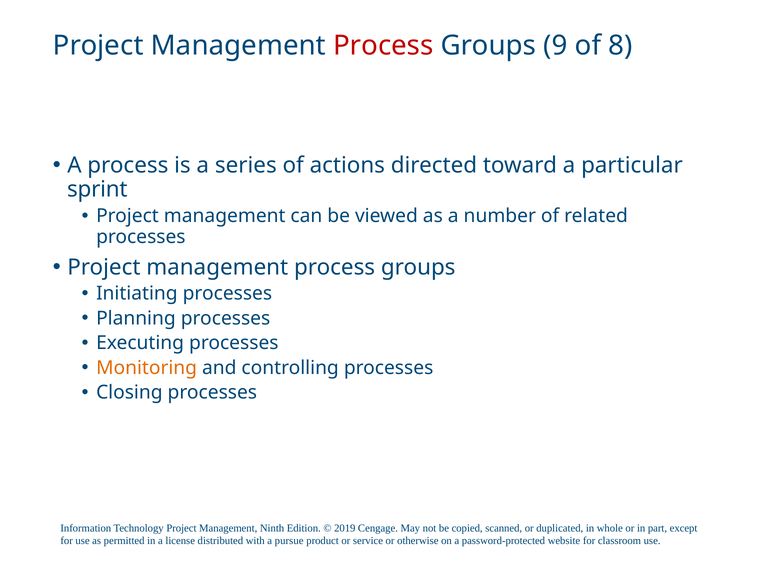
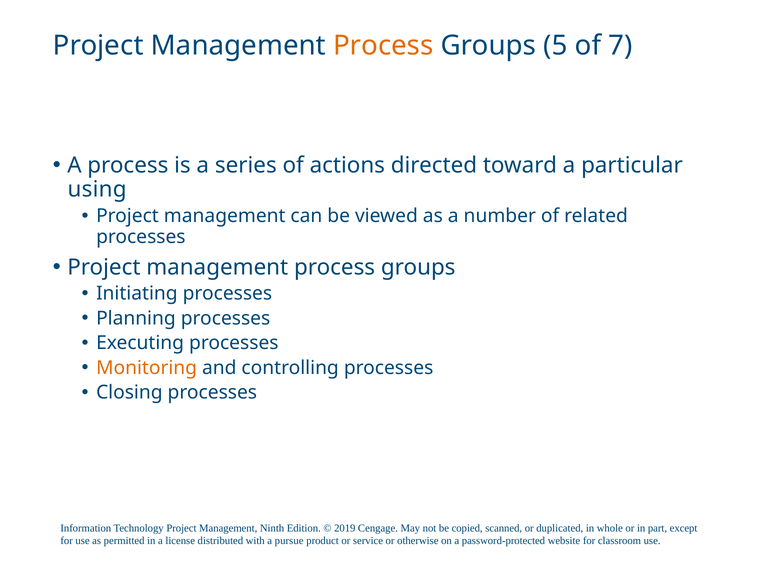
Process at (383, 46) colour: red -> orange
9: 9 -> 5
8: 8 -> 7
sprint: sprint -> using
